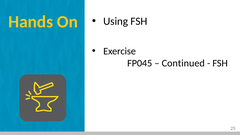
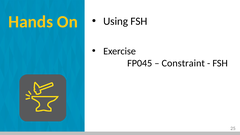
Continued: Continued -> Constraint
